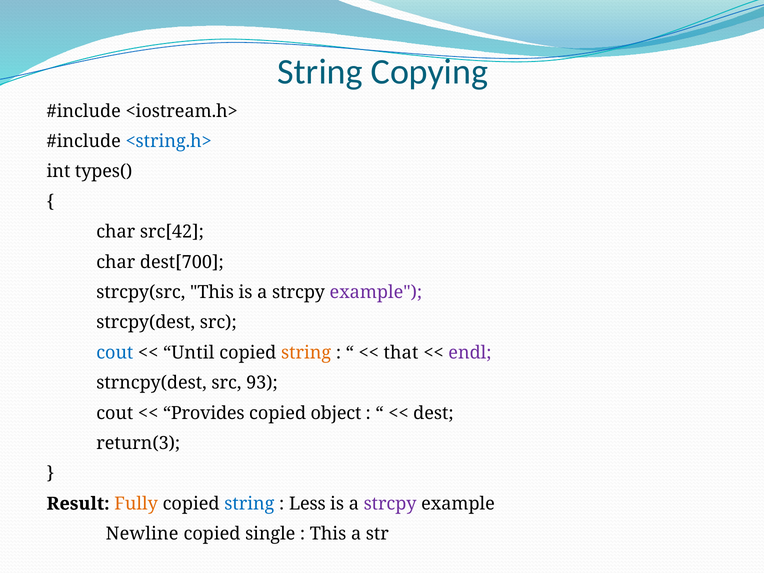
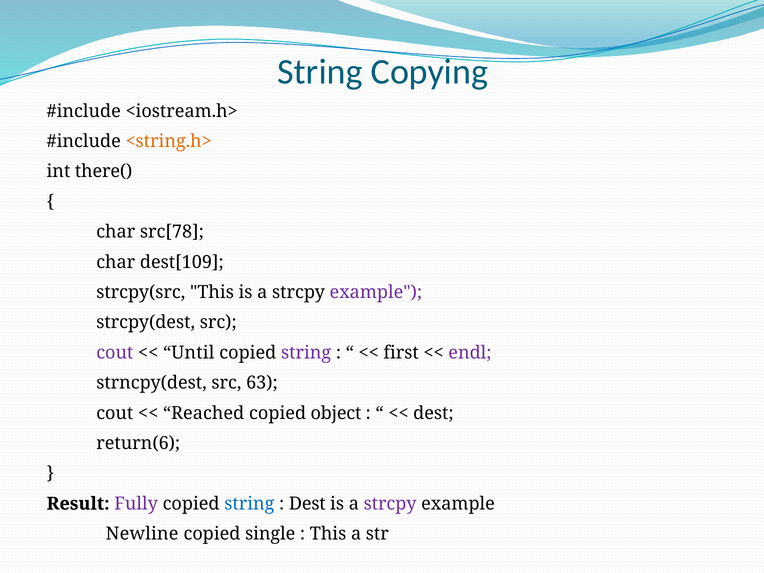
<string.h> colour: blue -> orange
types(: types( -> there(
src[42: src[42 -> src[78
dest[700: dest[700 -> dest[109
cout at (115, 353) colour: blue -> purple
string at (306, 353) colour: orange -> purple
that: that -> first
93: 93 -> 63
Provides: Provides -> Reached
return(3: return(3 -> return(6
Fully colour: orange -> purple
Less at (307, 504): Less -> Dest
